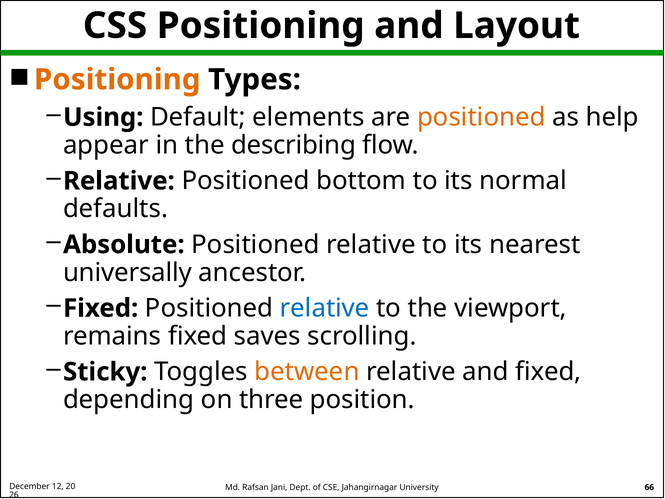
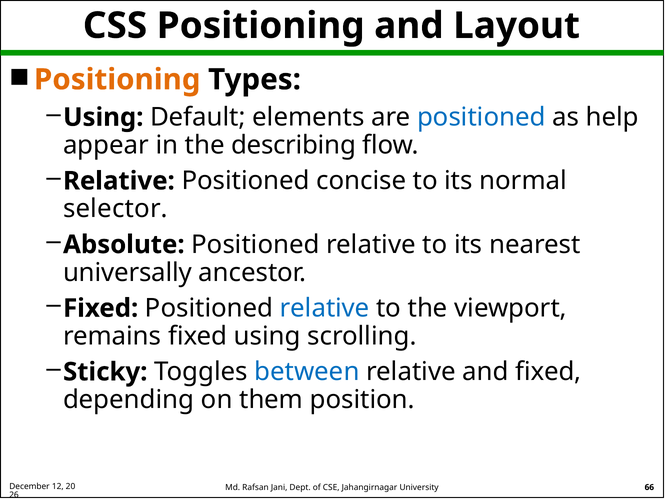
positioned at (481, 117) colour: orange -> blue
bottom: bottom -> concise
defaults: defaults -> selector
fixed saves: saves -> using
between colour: orange -> blue
three: three -> them
